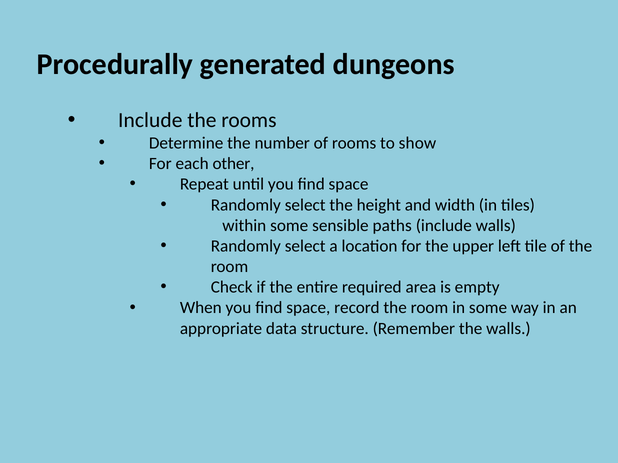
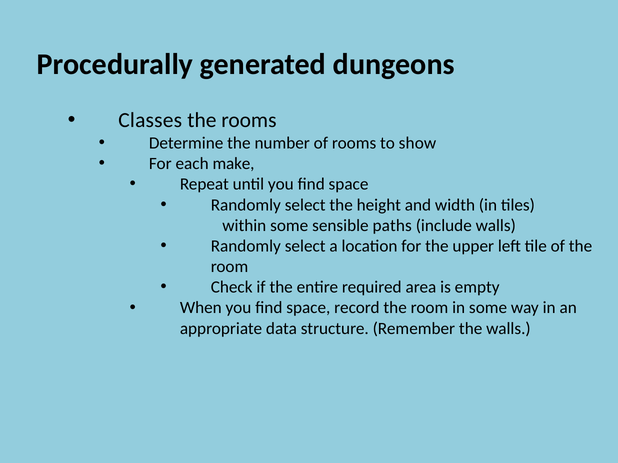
Include at (150, 120): Include -> Classes
other: other -> make
